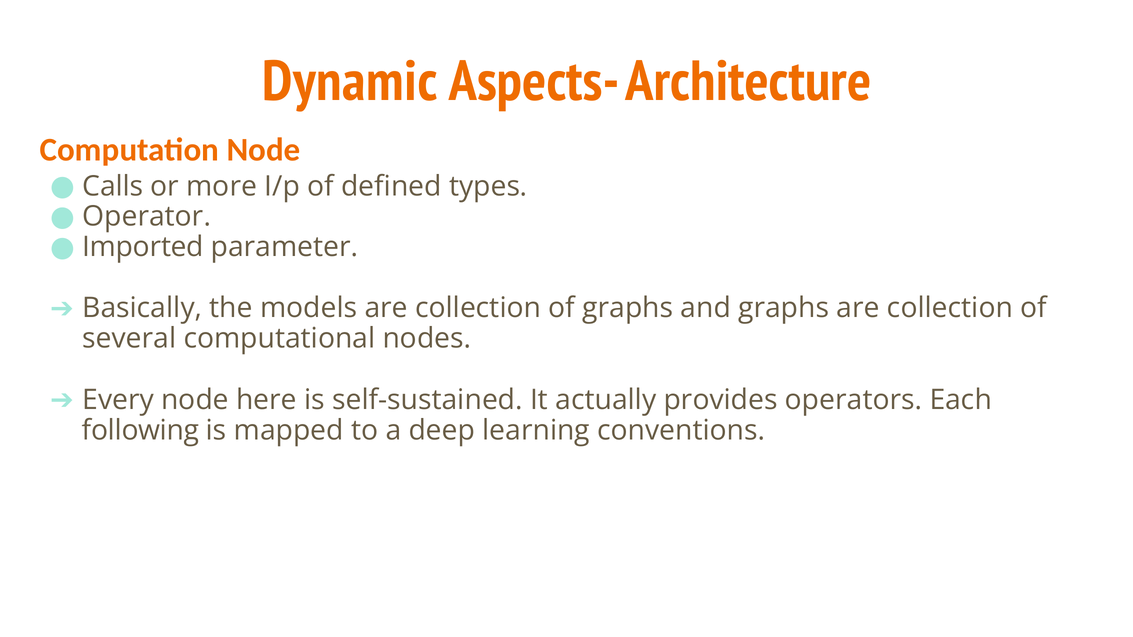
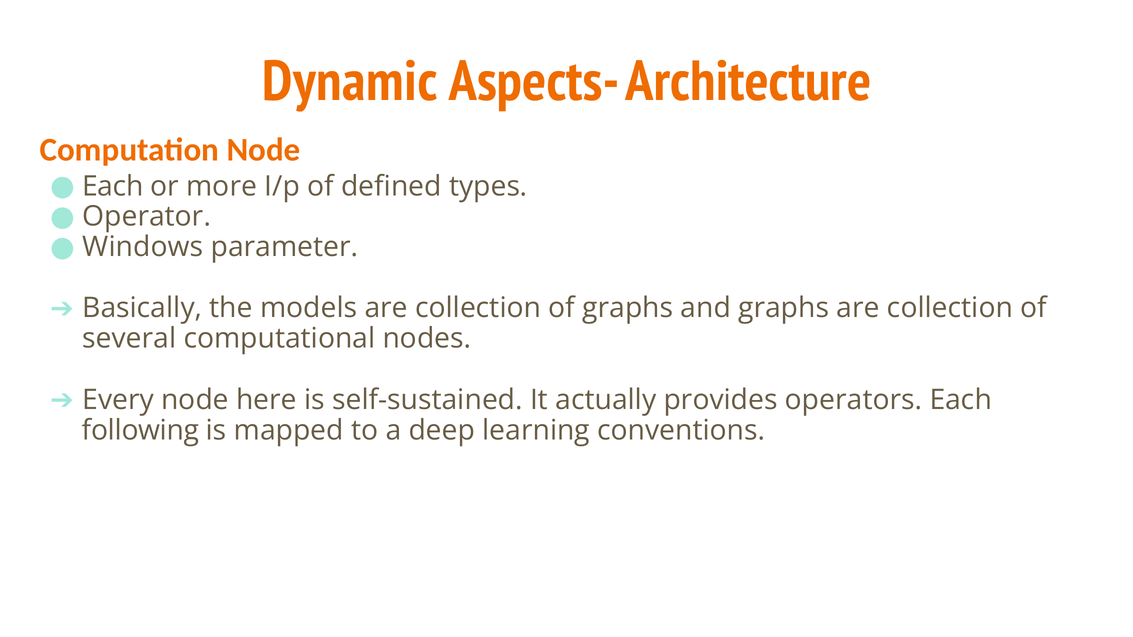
Calls at (113, 186): Calls -> Each
Imported: Imported -> Windows
